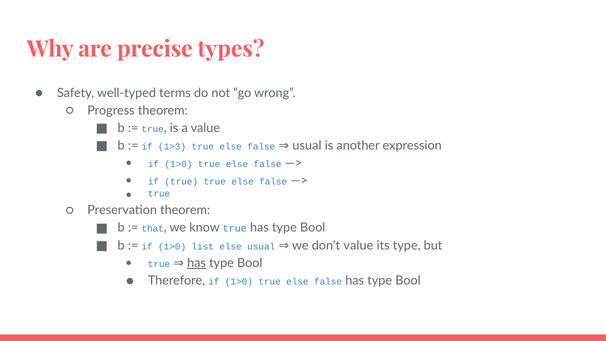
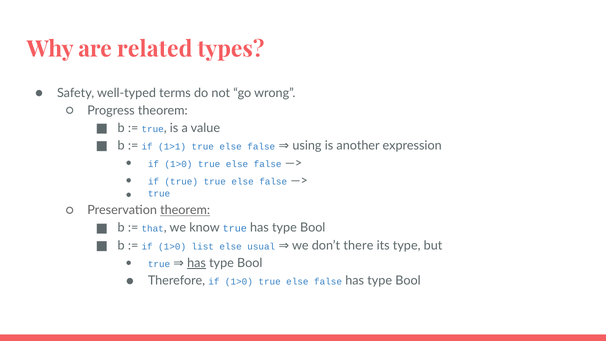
precise: precise -> related
1>3: 1>3 -> 1>1
false usual: usual -> using
theorem at (185, 210) underline: none -> present
don’t value: value -> there
